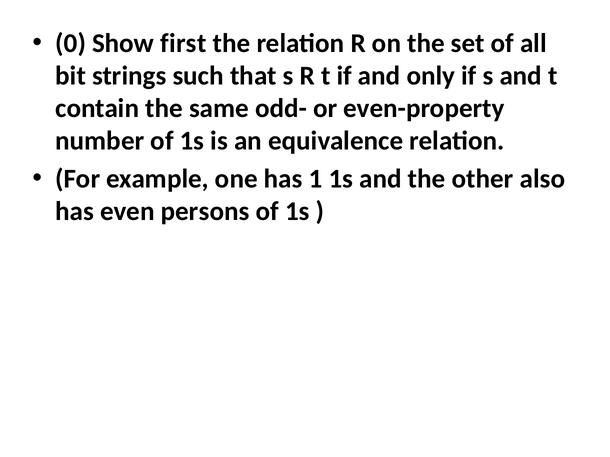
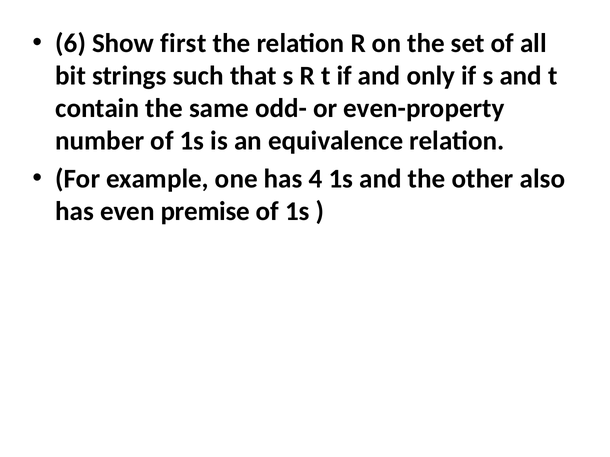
0: 0 -> 6
1: 1 -> 4
persons: persons -> premise
